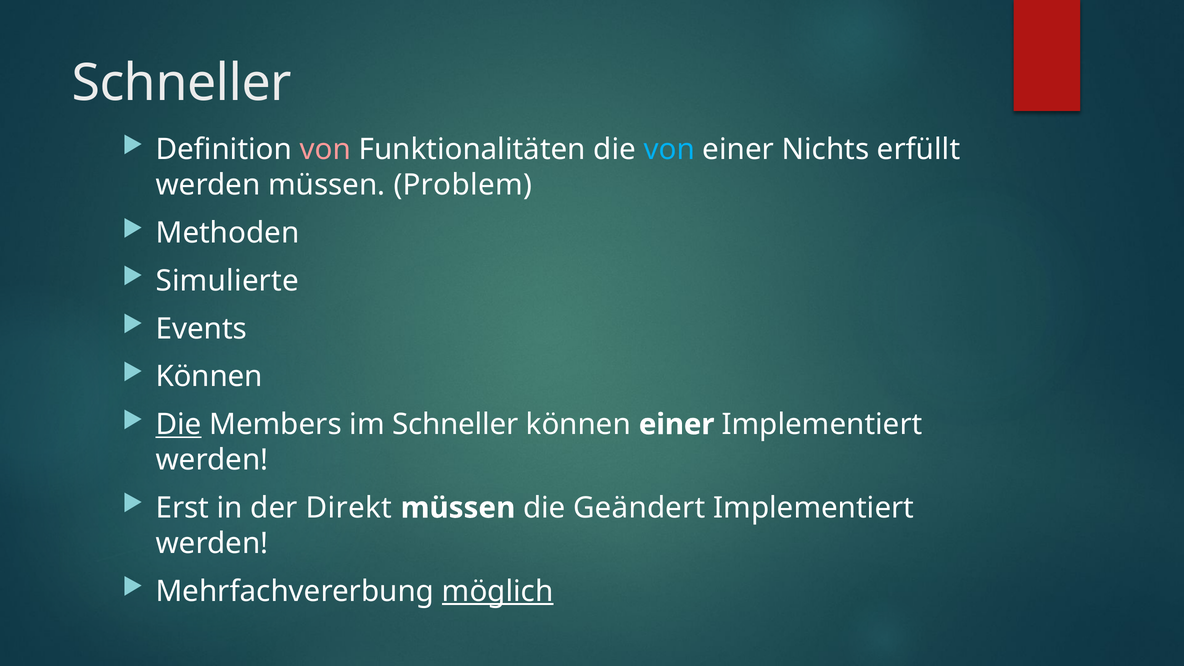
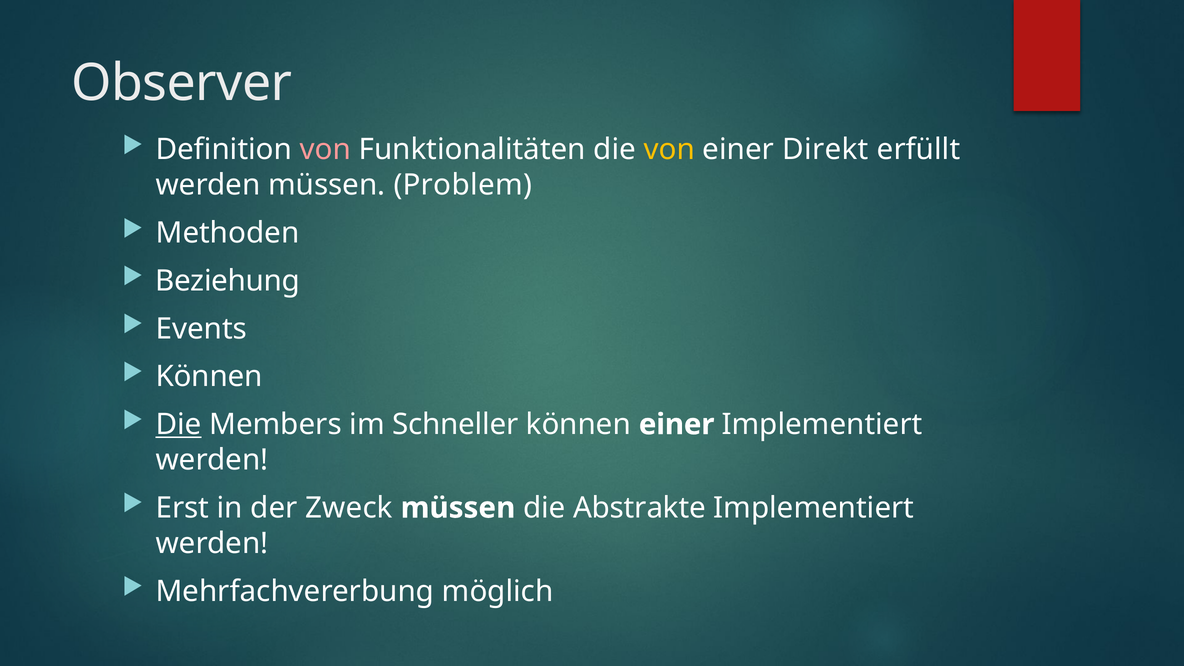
Schneller at (182, 83): Schneller -> Observer
von at (669, 150) colour: light blue -> yellow
Nichts: Nichts -> Direkt
Simulierte: Simulierte -> Beziehung
Direkt: Direkt -> Zweck
Geändert: Geändert -> Abstrakte
möglich underline: present -> none
